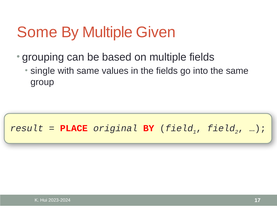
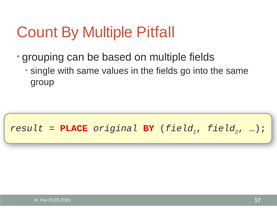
Some: Some -> Count
Given: Given -> Pitfall
